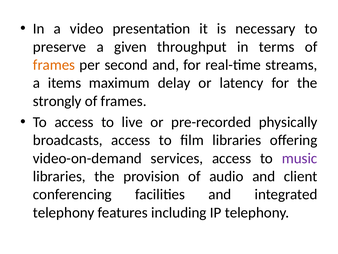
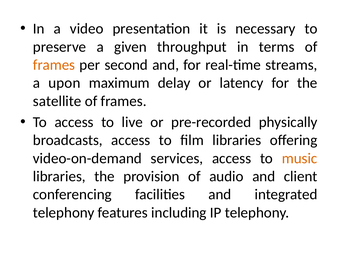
items: items -> upon
strongly: strongly -> satellite
music colour: purple -> orange
